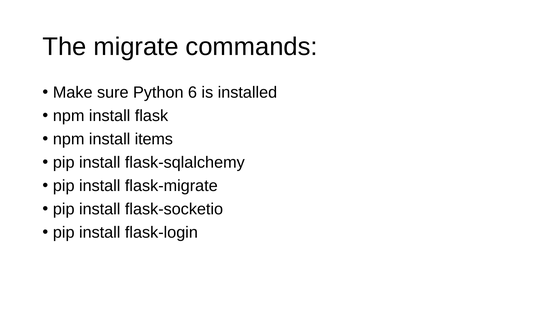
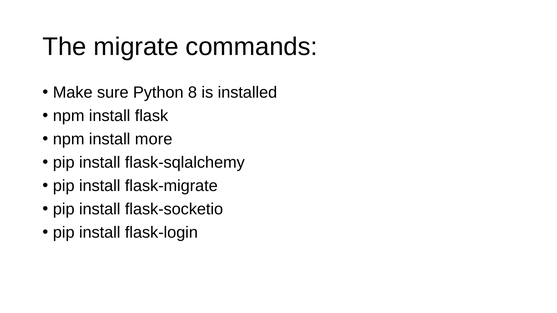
6: 6 -> 8
items: items -> more
